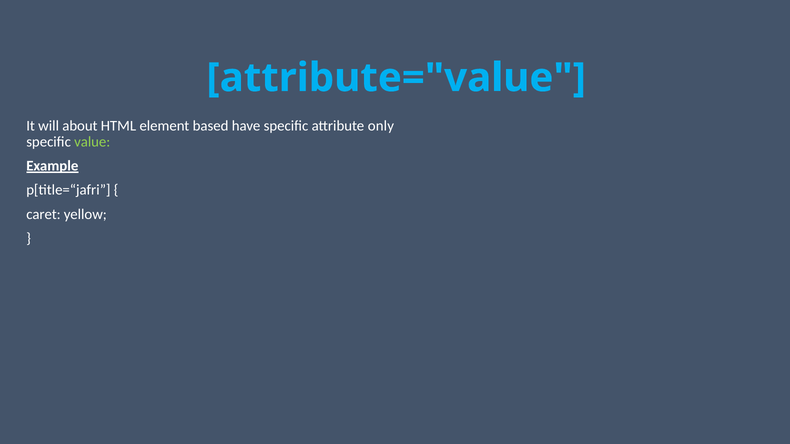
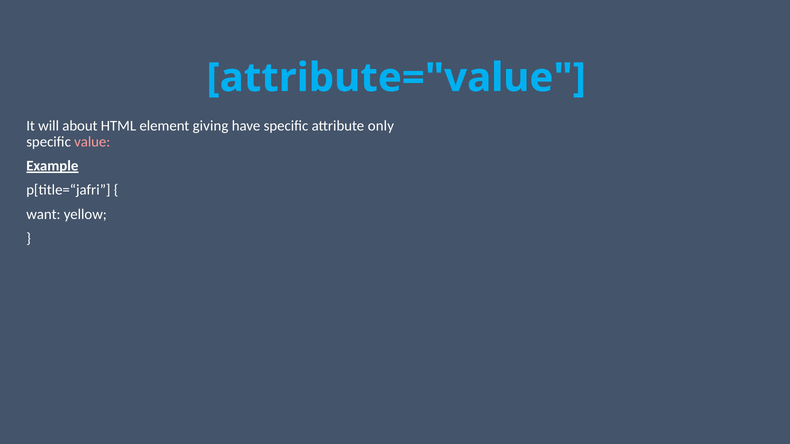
based: based -> giving
value colour: light green -> pink
caret: caret -> want
